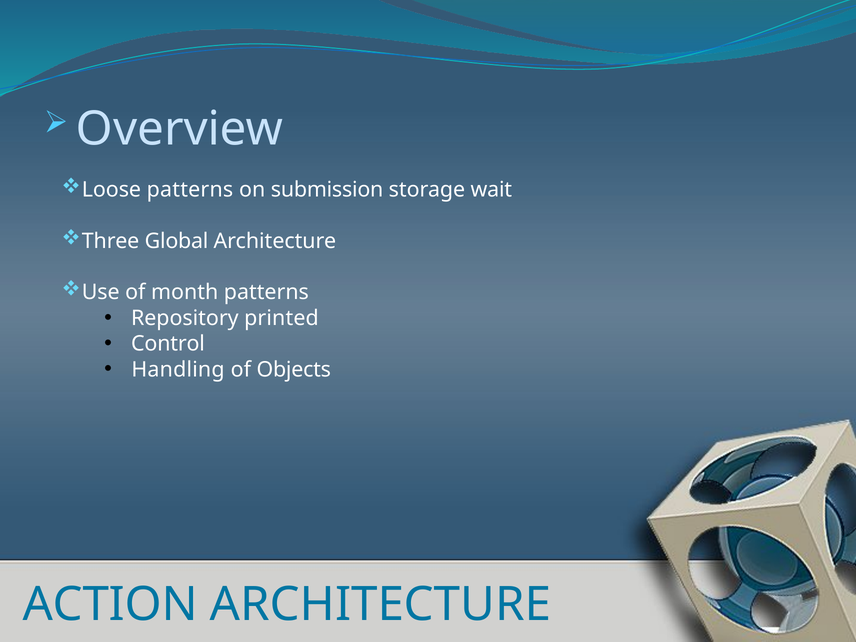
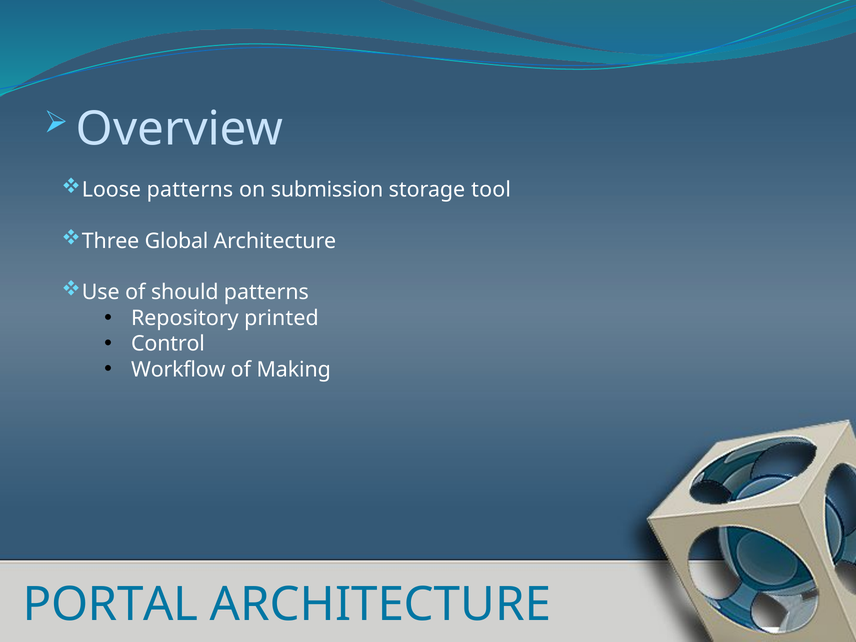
wait: wait -> tool
month: month -> should
Handling: Handling -> Workflow
Objects: Objects -> Making
ACTION: ACTION -> PORTAL
